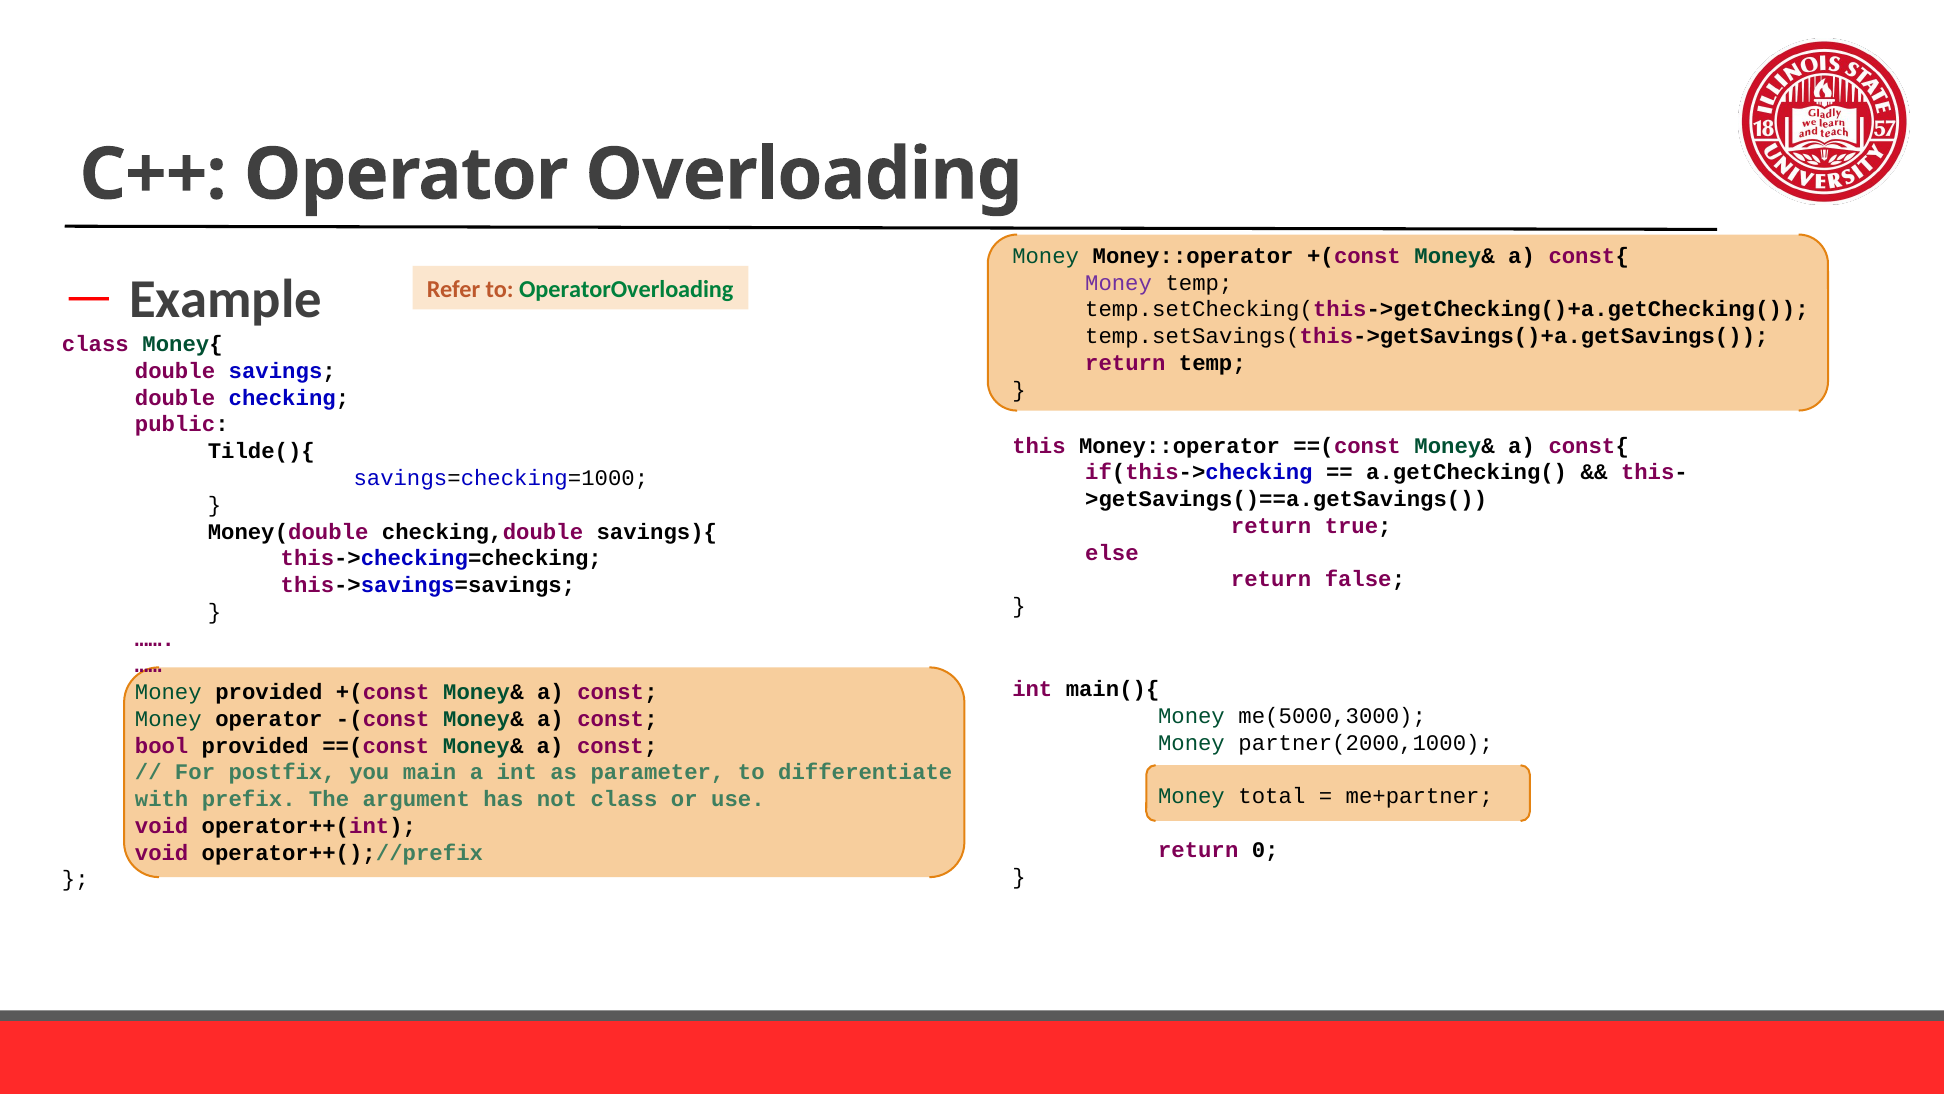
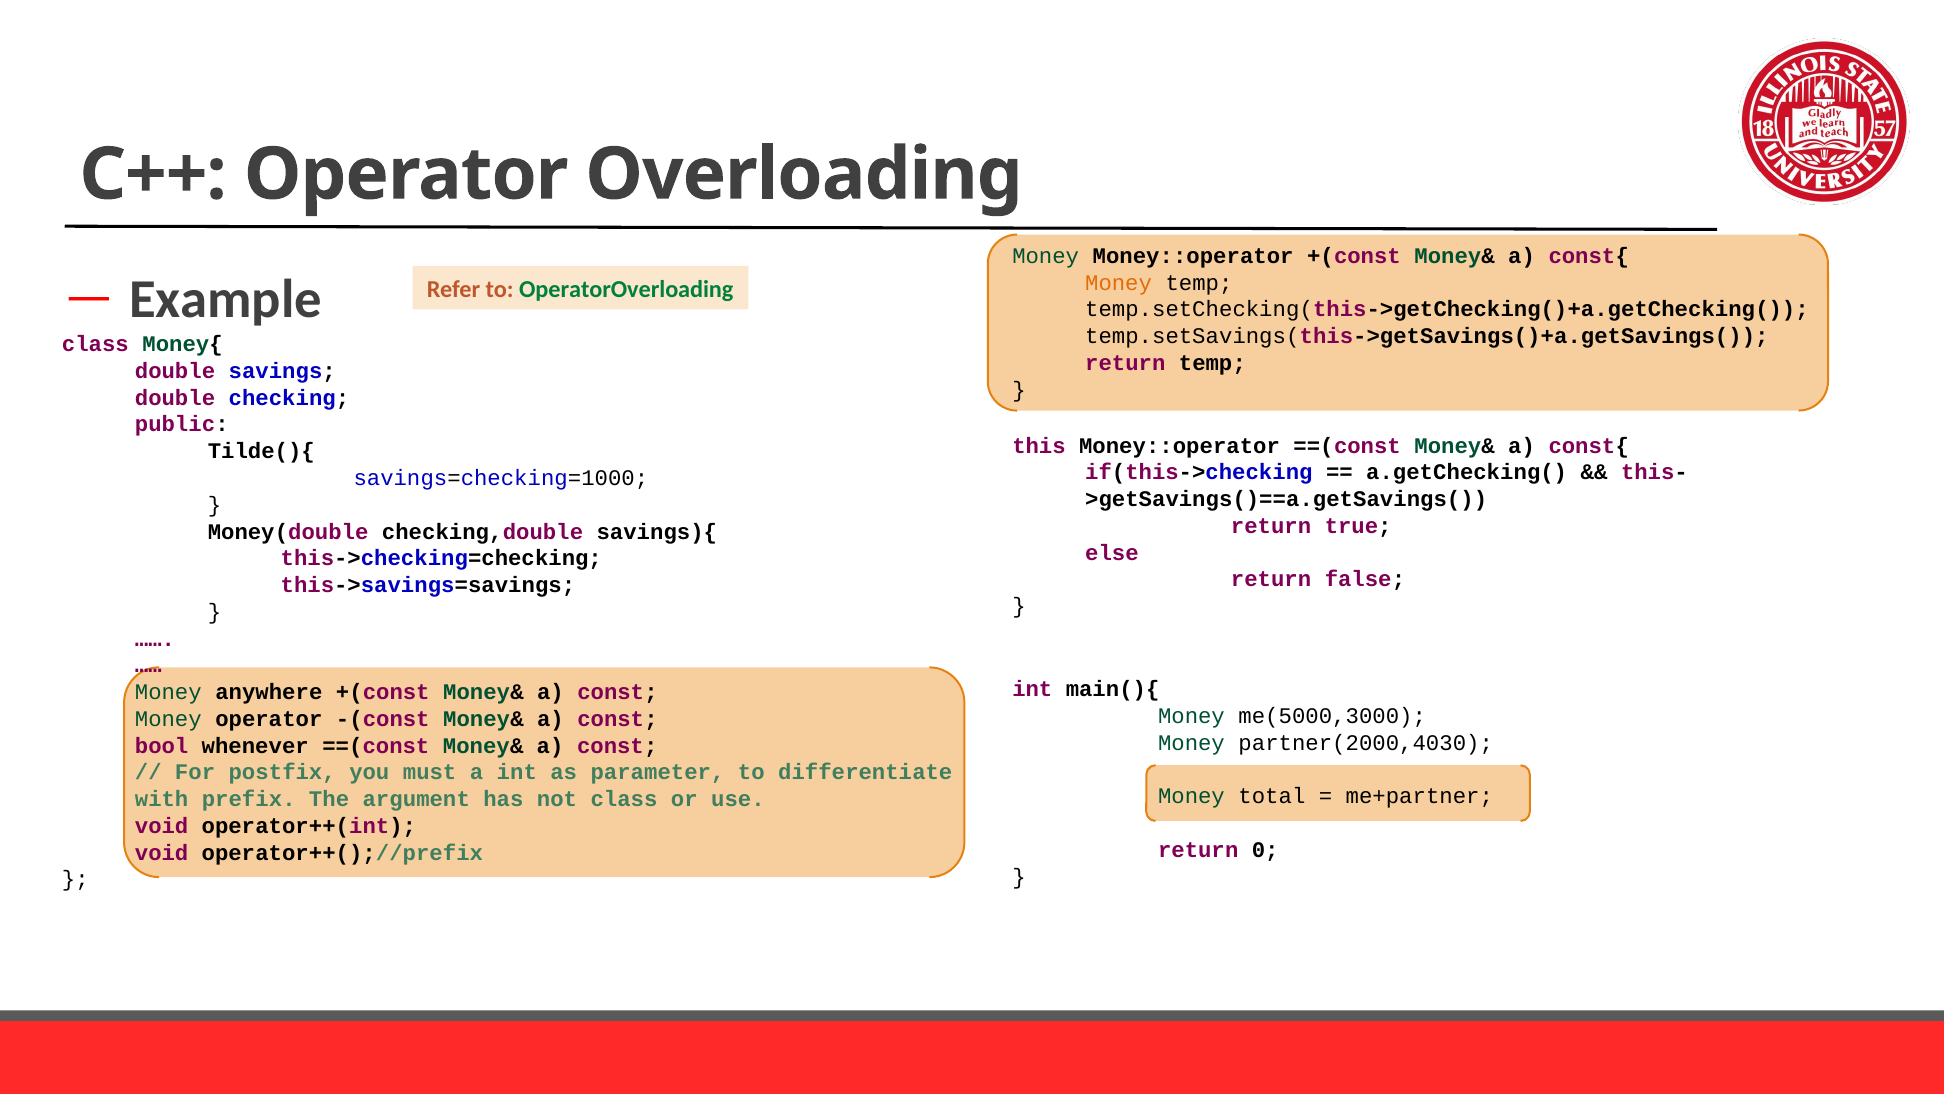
Money at (1119, 283) colour: purple -> orange
Money provided: provided -> anywhere
partner(2000,1000: partner(2000,1000 -> partner(2000,4030
bool provided: provided -> whenever
main: main -> must
